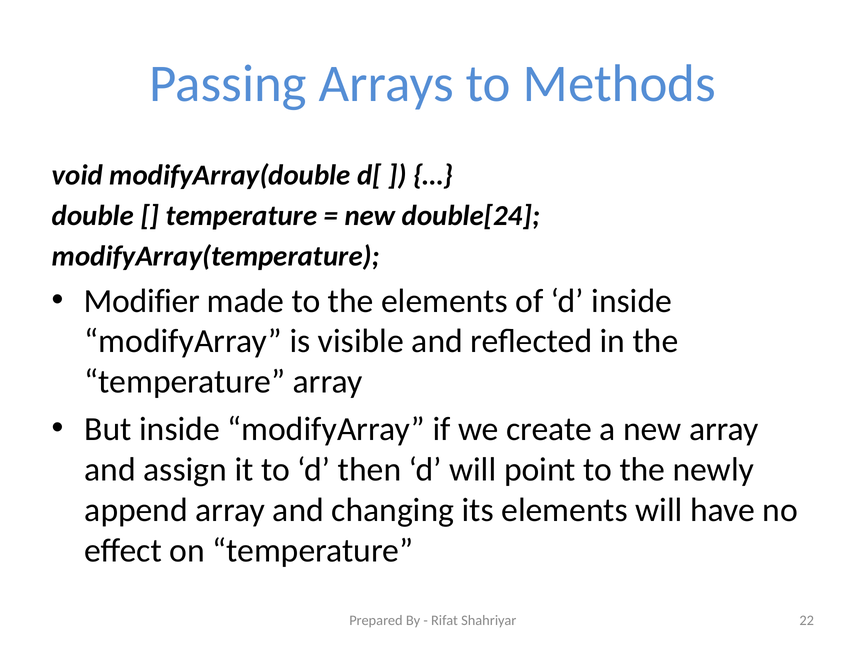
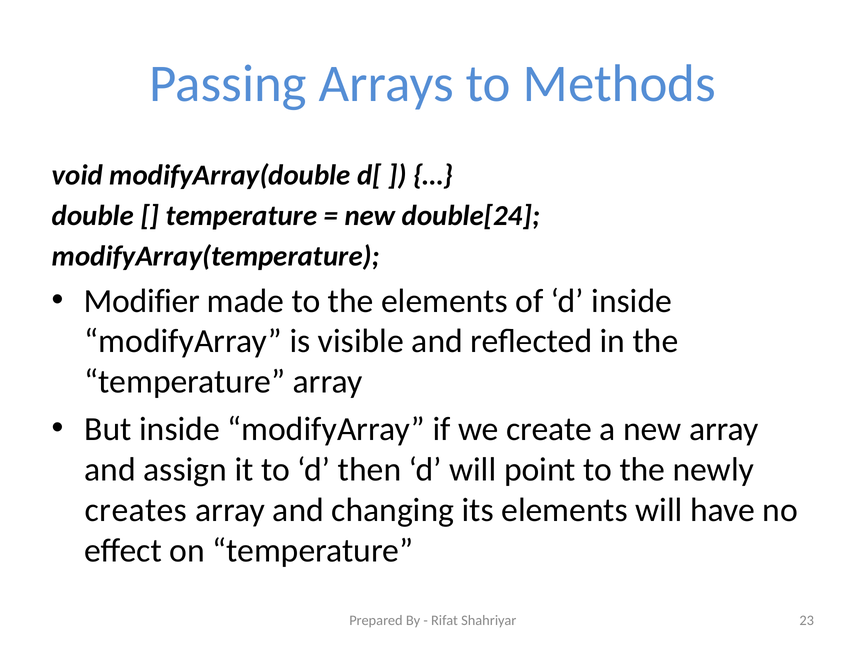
append: append -> creates
22: 22 -> 23
